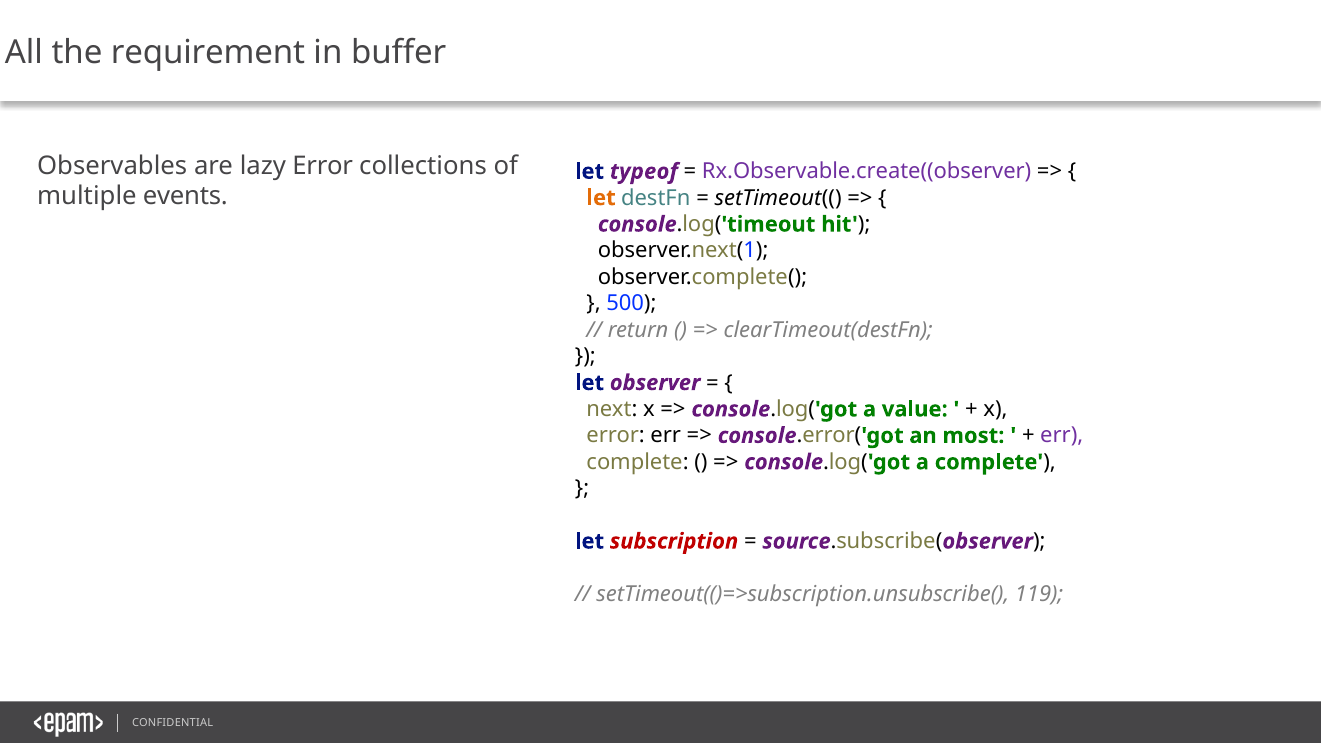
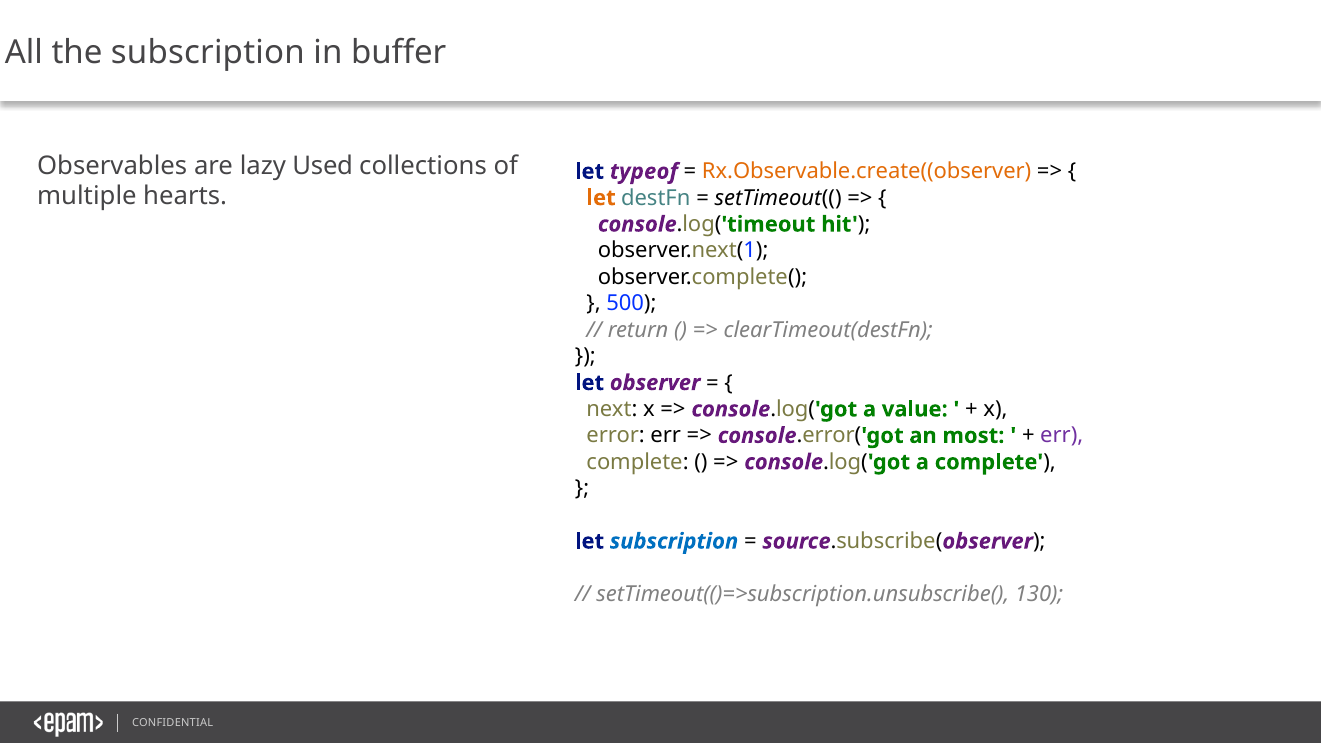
the requirement: requirement -> subscription
lazy Error: Error -> Used
Rx.Observable.create((observer colour: purple -> orange
events: events -> hearts
subscription at (674, 541) colour: red -> blue
119: 119 -> 130
